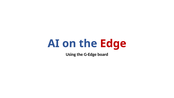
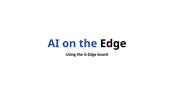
Edge colour: red -> black
